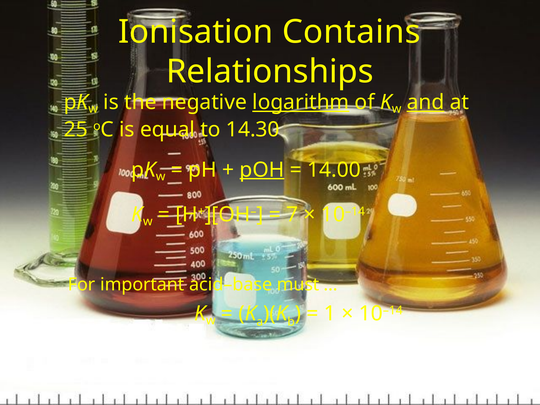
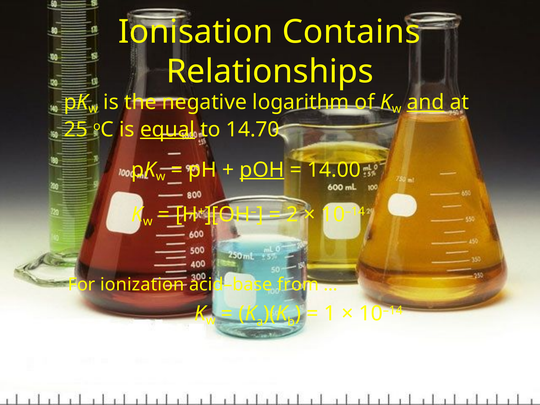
logarithm underline: present -> none
equal underline: none -> present
14.30: 14.30 -> 14.70
7: 7 -> 2
important: important -> ionization
must: must -> from
